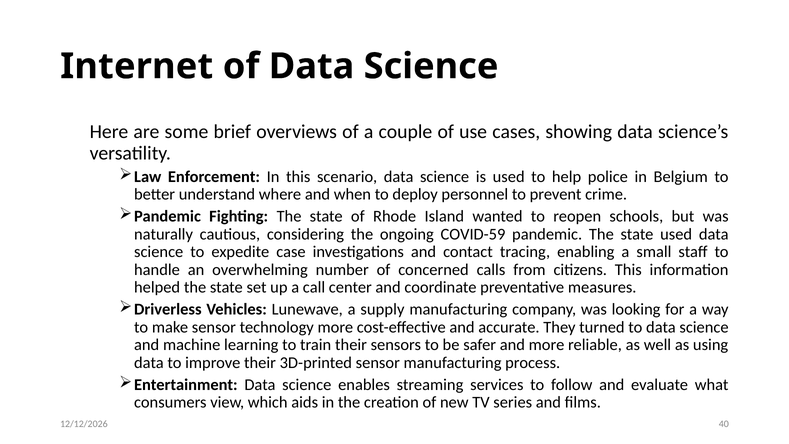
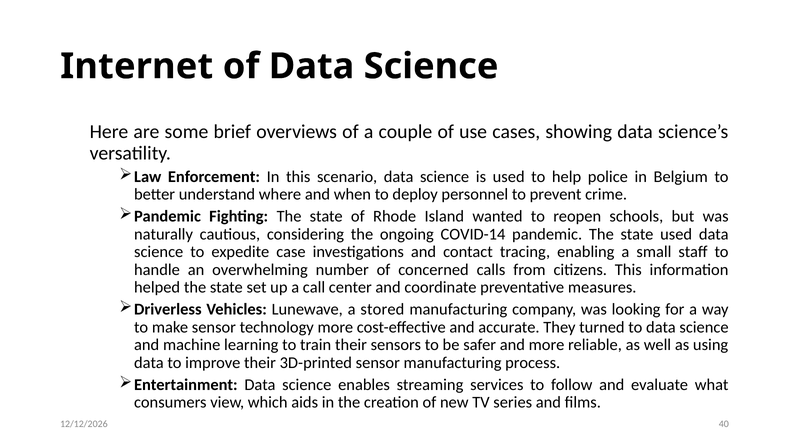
COVID-59: COVID-59 -> COVID-14
supply: supply -> stored
